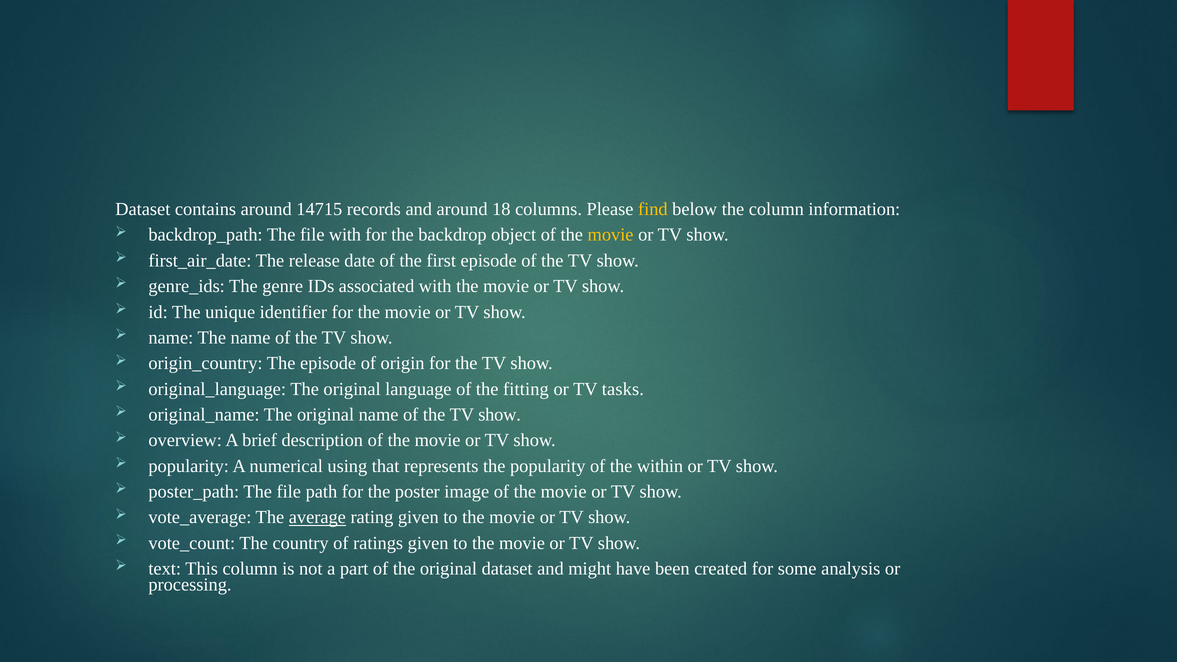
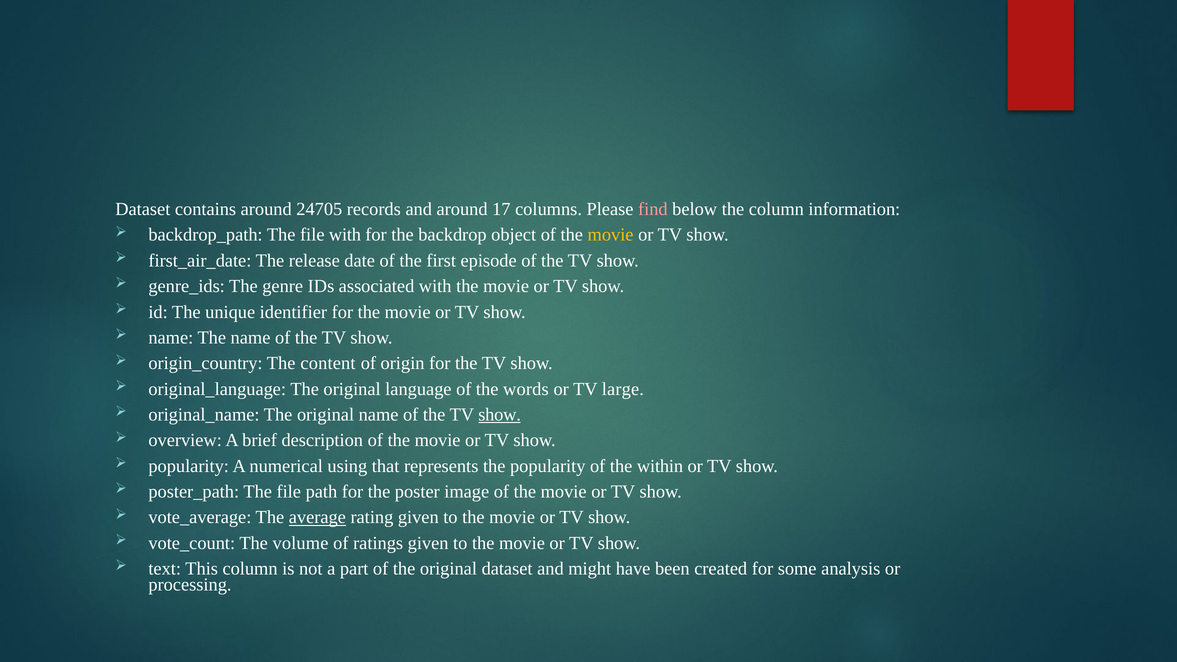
14715: 14715 -> 24705
18: 18 -> 17
find colour: yellow -> pink
The episode: episode -> content
fitting: fitting -> words
tasks: tasks -> large
show at (500, 415) underline: none -> present
country: country -> volume
